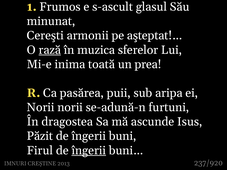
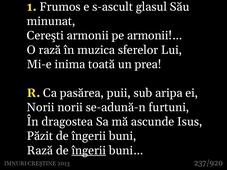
aşteptat!…: aşteptat!… -> armonii!…
rază at (50, 50) underline: present -> none
Firul at (40, 151): Firul -> Rază
